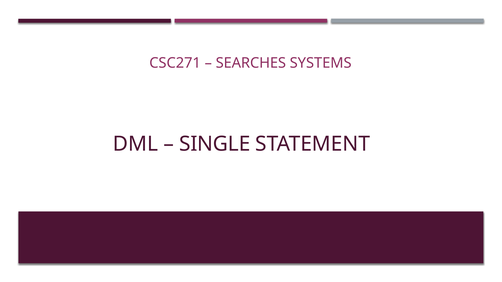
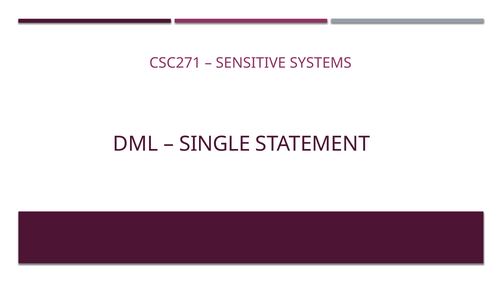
SEARCHES: SEARCHES -> SENSITIVE
